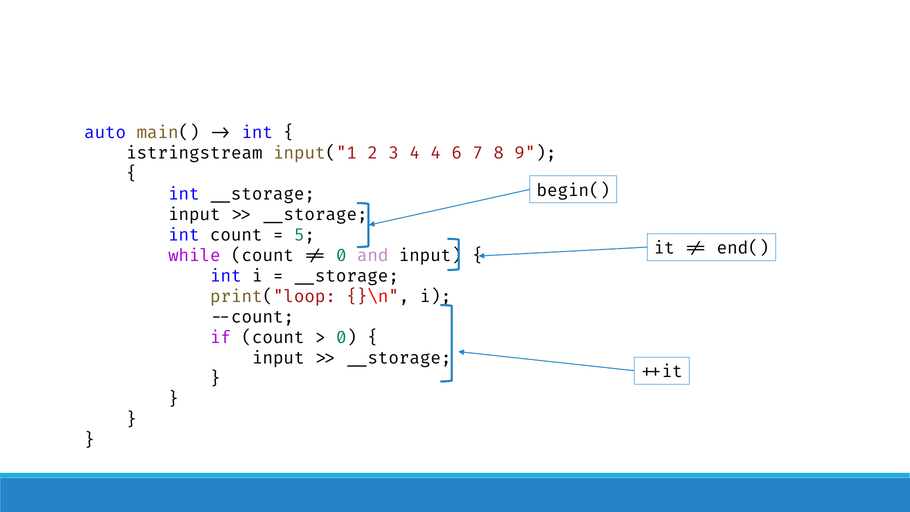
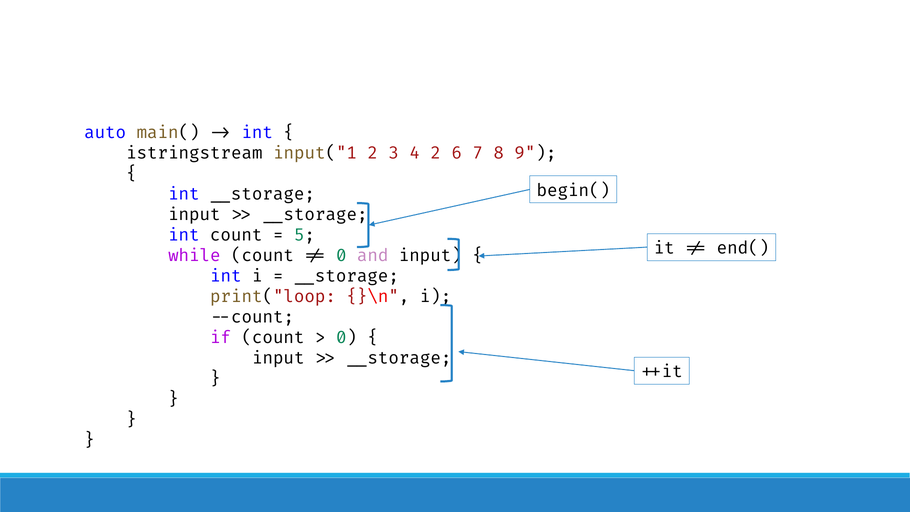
4 4: 4 -> 2
